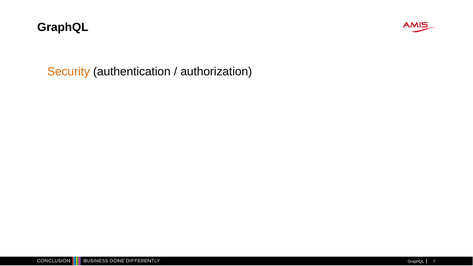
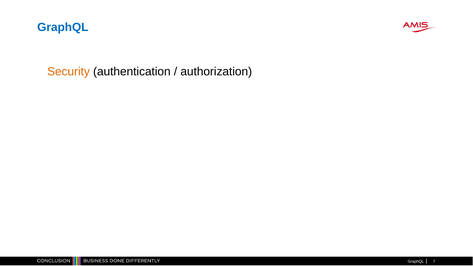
GraphQL at (63, 27) colour: black -> blue
